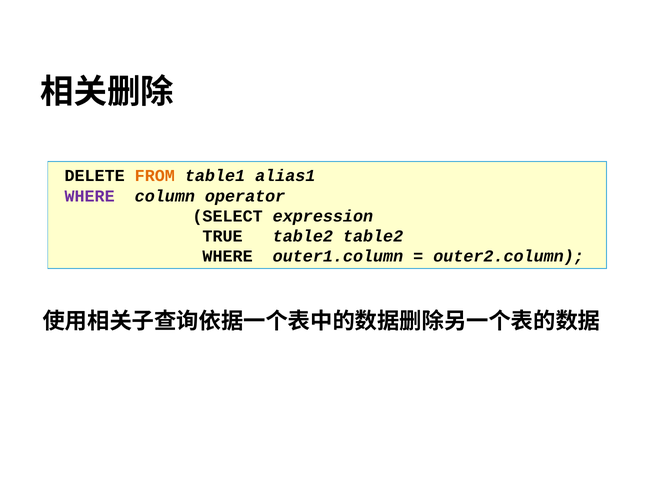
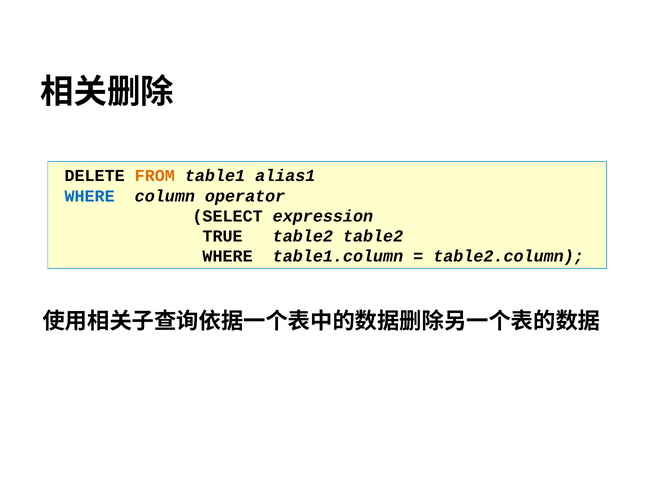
WHERE at (90, 196) colour: purple -> blue
outer1.column: outer1.column -> table1.column
outer2.column: outer2.column -> table2.column
